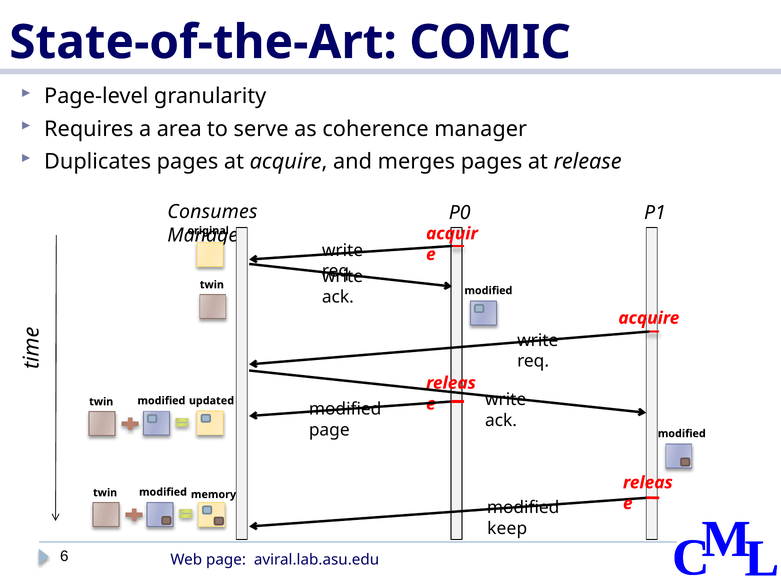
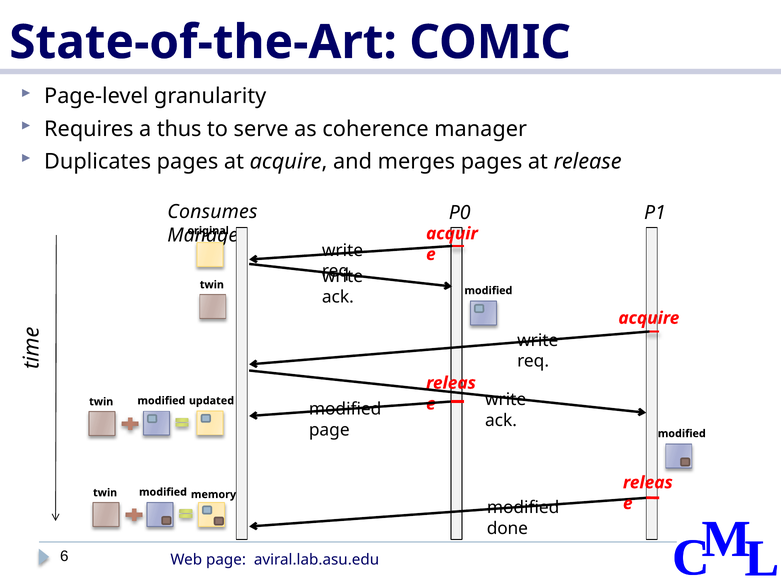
area: area -> thus
keep: keep -> done
